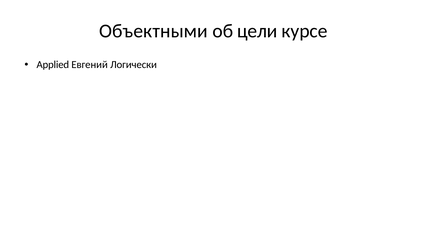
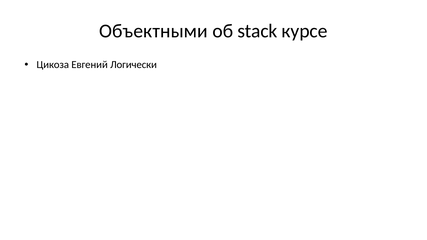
цели: цели -> stack
Applied: Applied -> Цикоза
